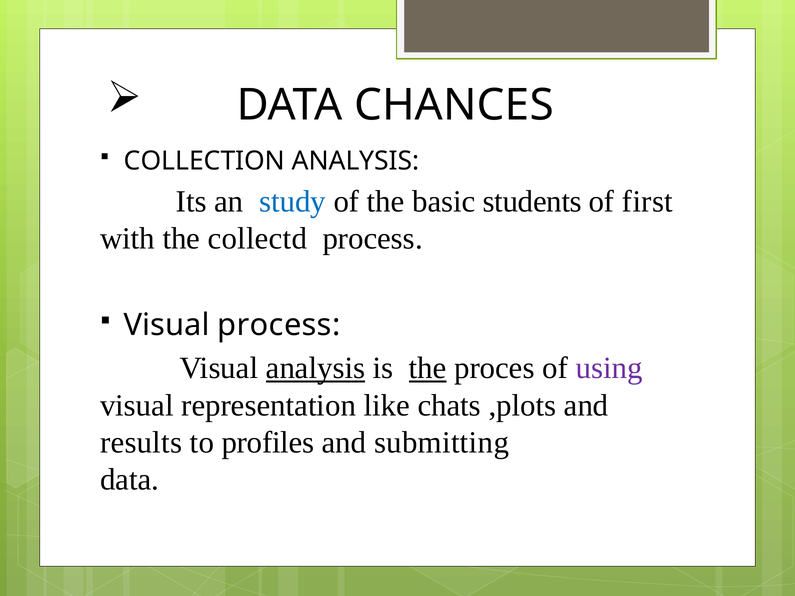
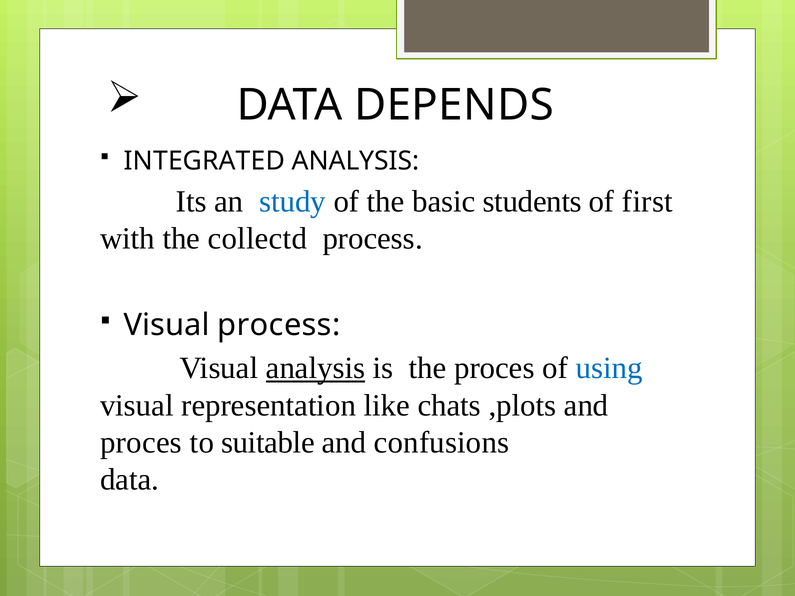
CHANCES: CHANCES -> DEPENDS
COLLECTION at (204, 161): COLLECTION -> INTEGRATED
the at (428, 368) underline: present -> none
using colour: purple -> blue
results at (141, 443): results -> proces
profiles: profiles -> suitable
submitting: submitting -> confusions
